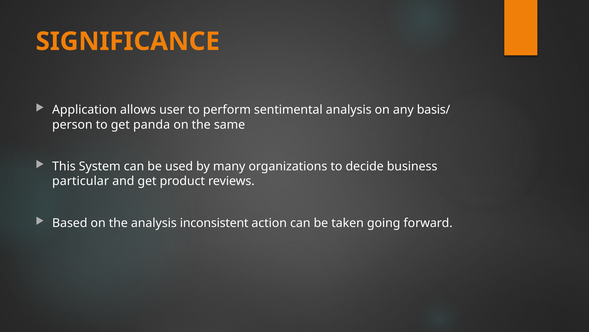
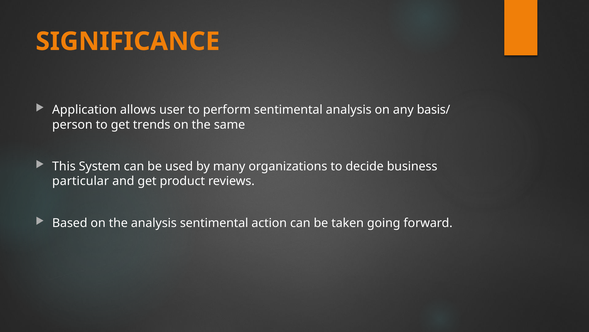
panda: panda -> trends
analysis inconsistent: inconsistent -> sentimental
